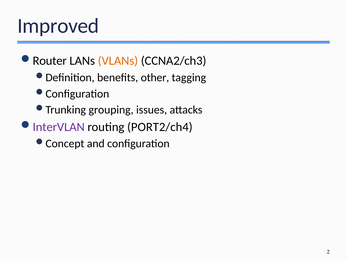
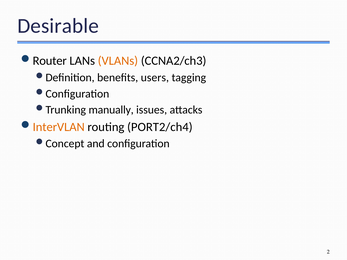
Improved: Improved -> Desirable
other: other -> users
grouping: grouping -> manually
InterVLAN colour: purple -> orange
